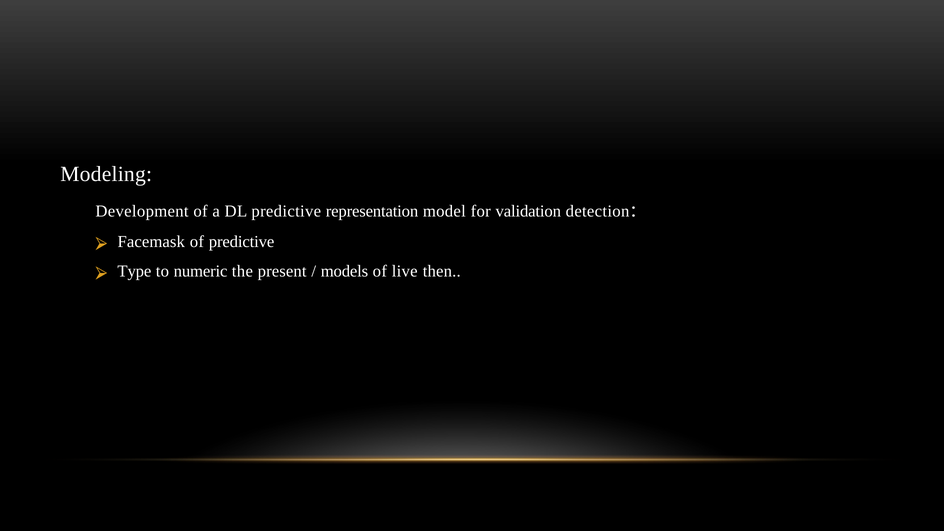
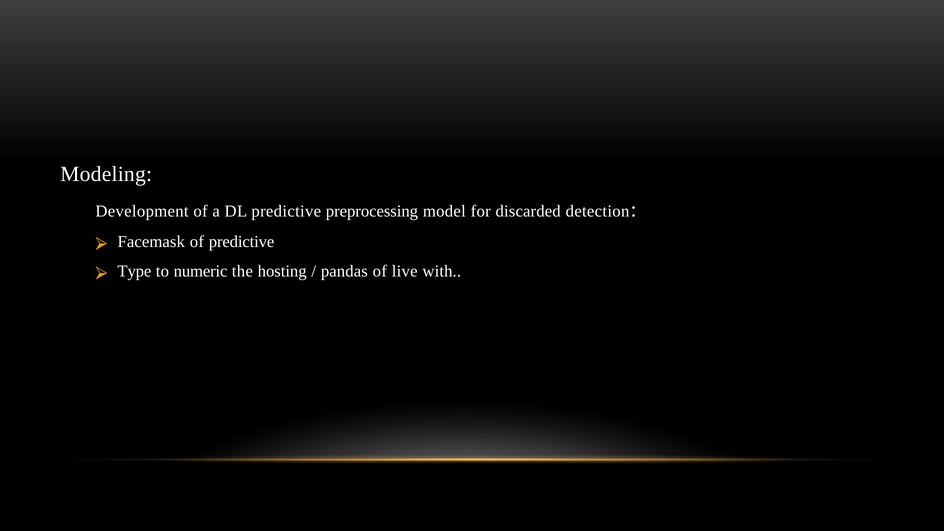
representation: representation -> preprocessing
validation: validation -> discarded
present: present -> hosting
models: models -> pandas
then: then -> with
